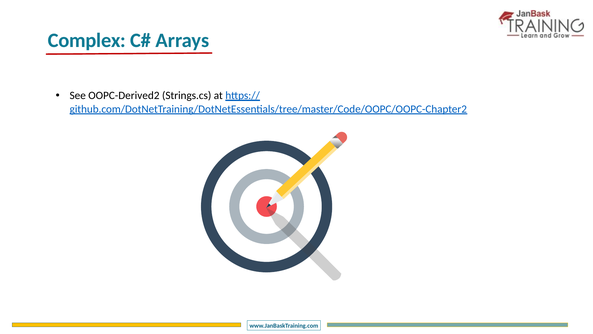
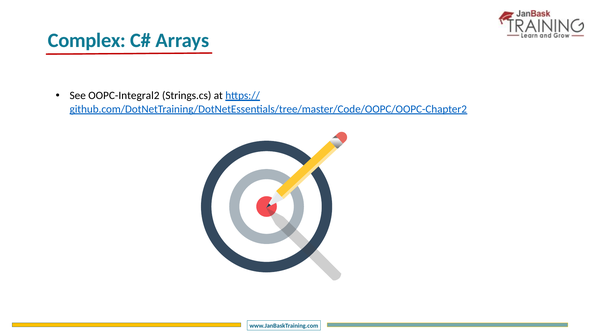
OOPC-Derived2: OOPC-Derived2 -> OOPC-Integral2
